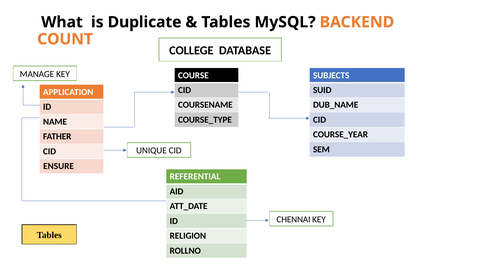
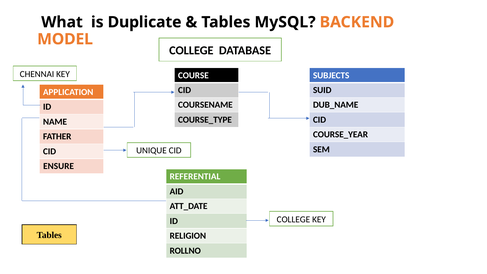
COUNT: COUNT -> MODEL
MANAGE: MANAGE -> CHENNAI
CHENNAI at (293, 219): CHENNAI -> COLLEGE
